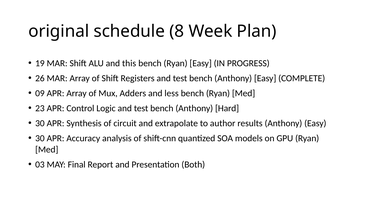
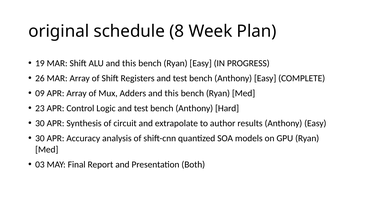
Adders and less: less -> this
